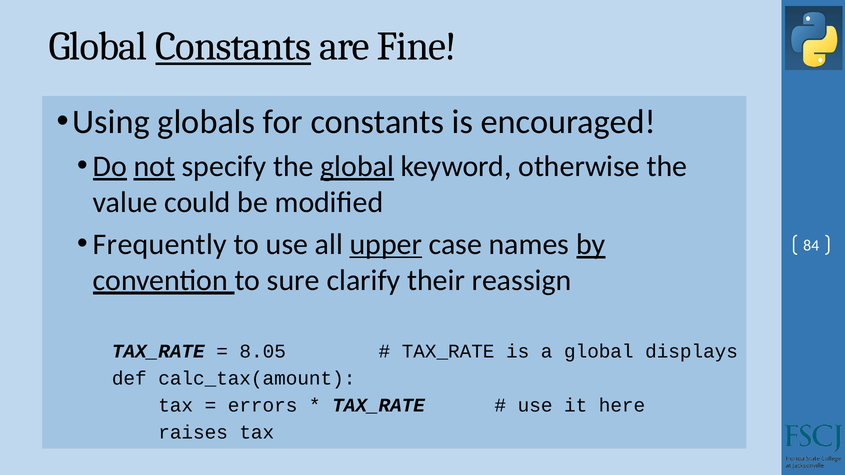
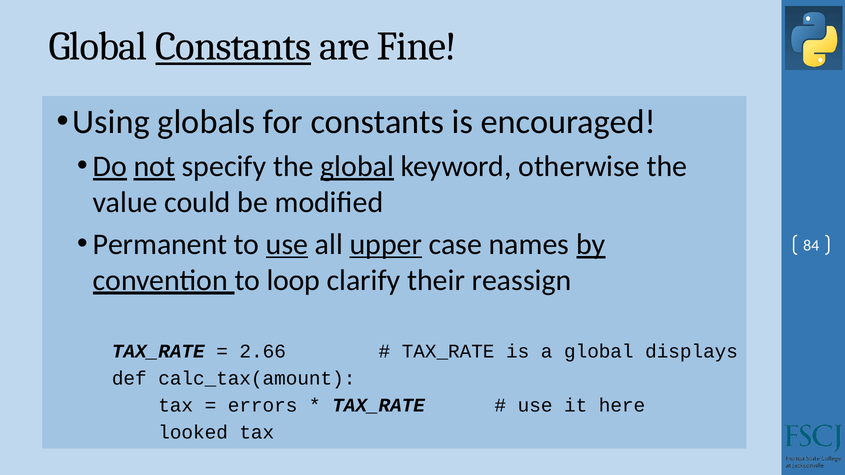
Frequently: Frequently -> Permanent
use at (287, 244) underline: none -> present
sure: sure -> loop
8.05: 8.05 -> 2.66
raises: raises -> looked
